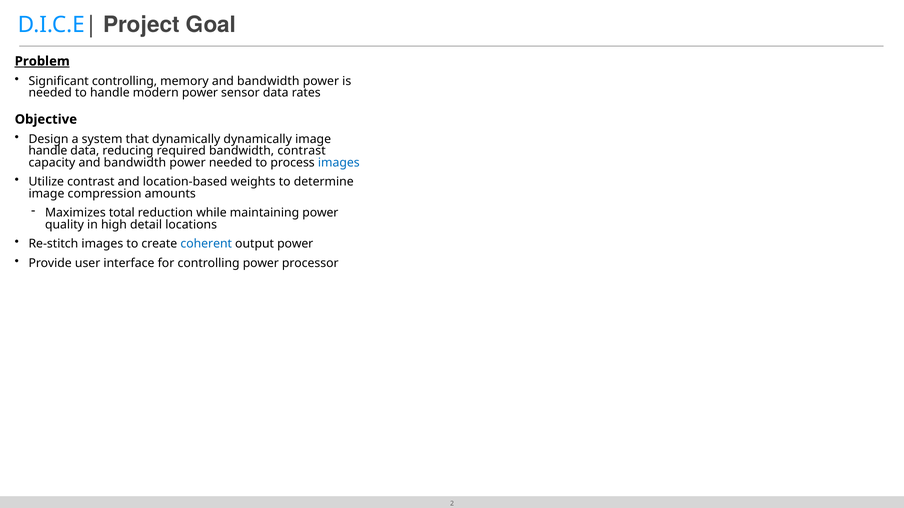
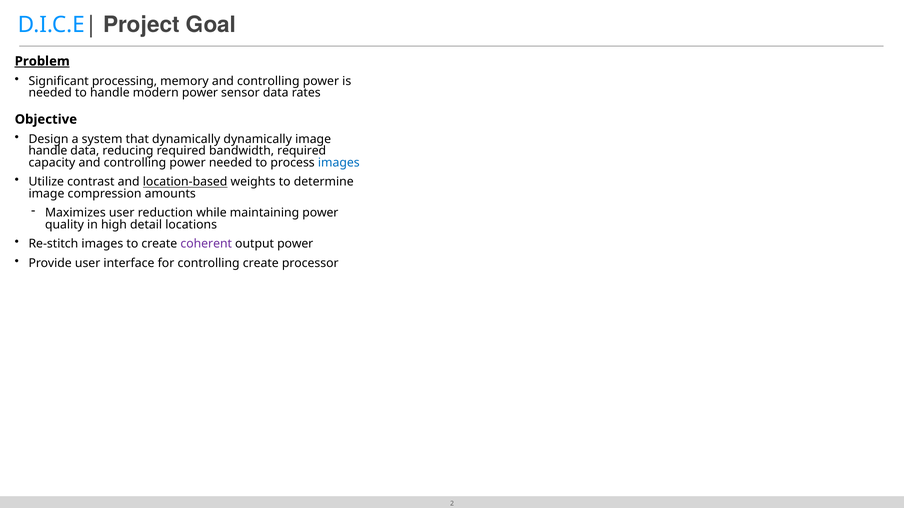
Significant controlling: controlling -> processing
memory and bandwidth: bandwidth -> controlling
bandwidth contrast: contrast -> required
capacity and bandwidth: bandwidth -> controlling
location-based underline: none -> present
Maximizes total: total -> user
coherent colour: blue -> purple
controlling power: power -> create
